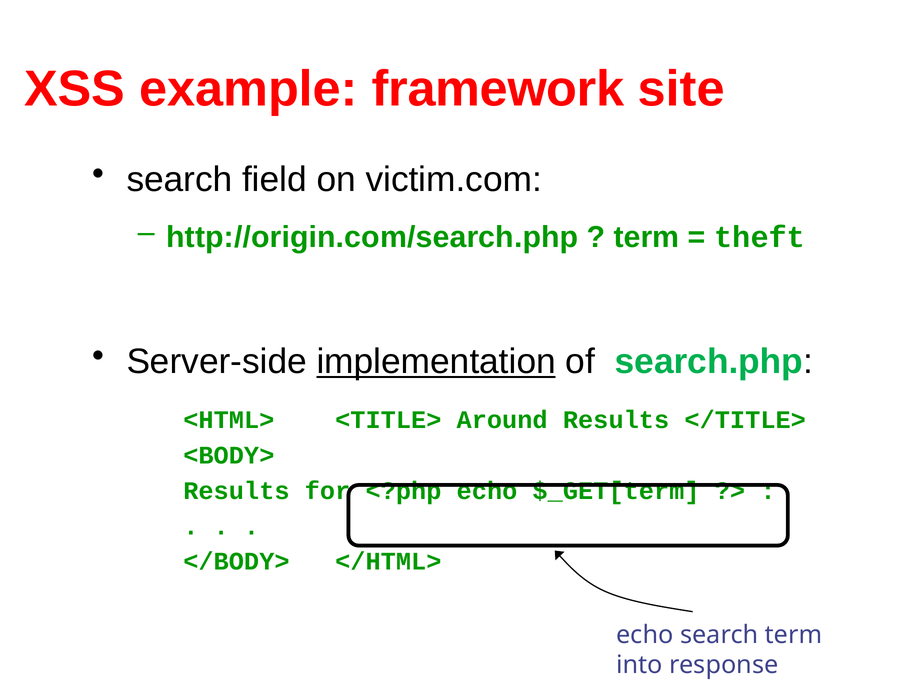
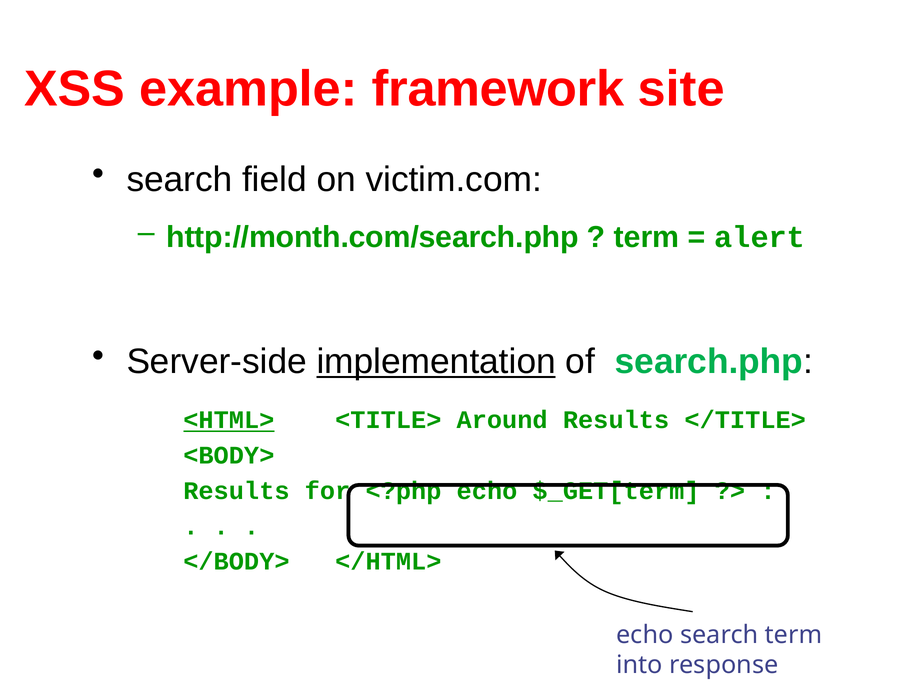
http://origin.com/search.php: http://origin.com/search.php -> http://month.com/search.php
theft: theft -> alert
<HTML> underline: none -> present
